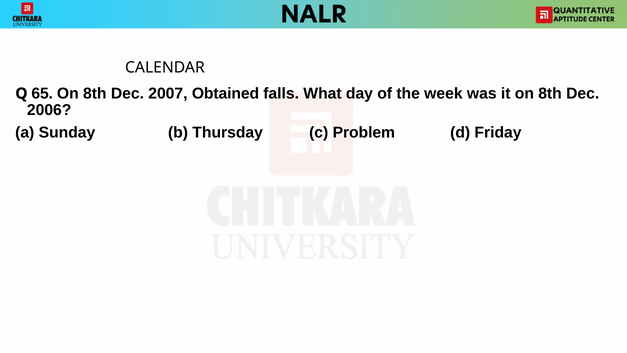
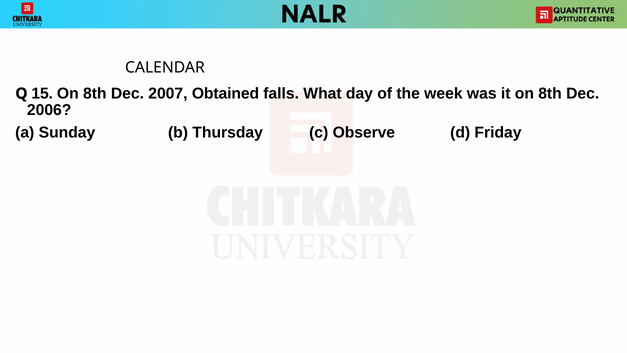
65: 65 -> 15
Problem: Problem -> Observe
